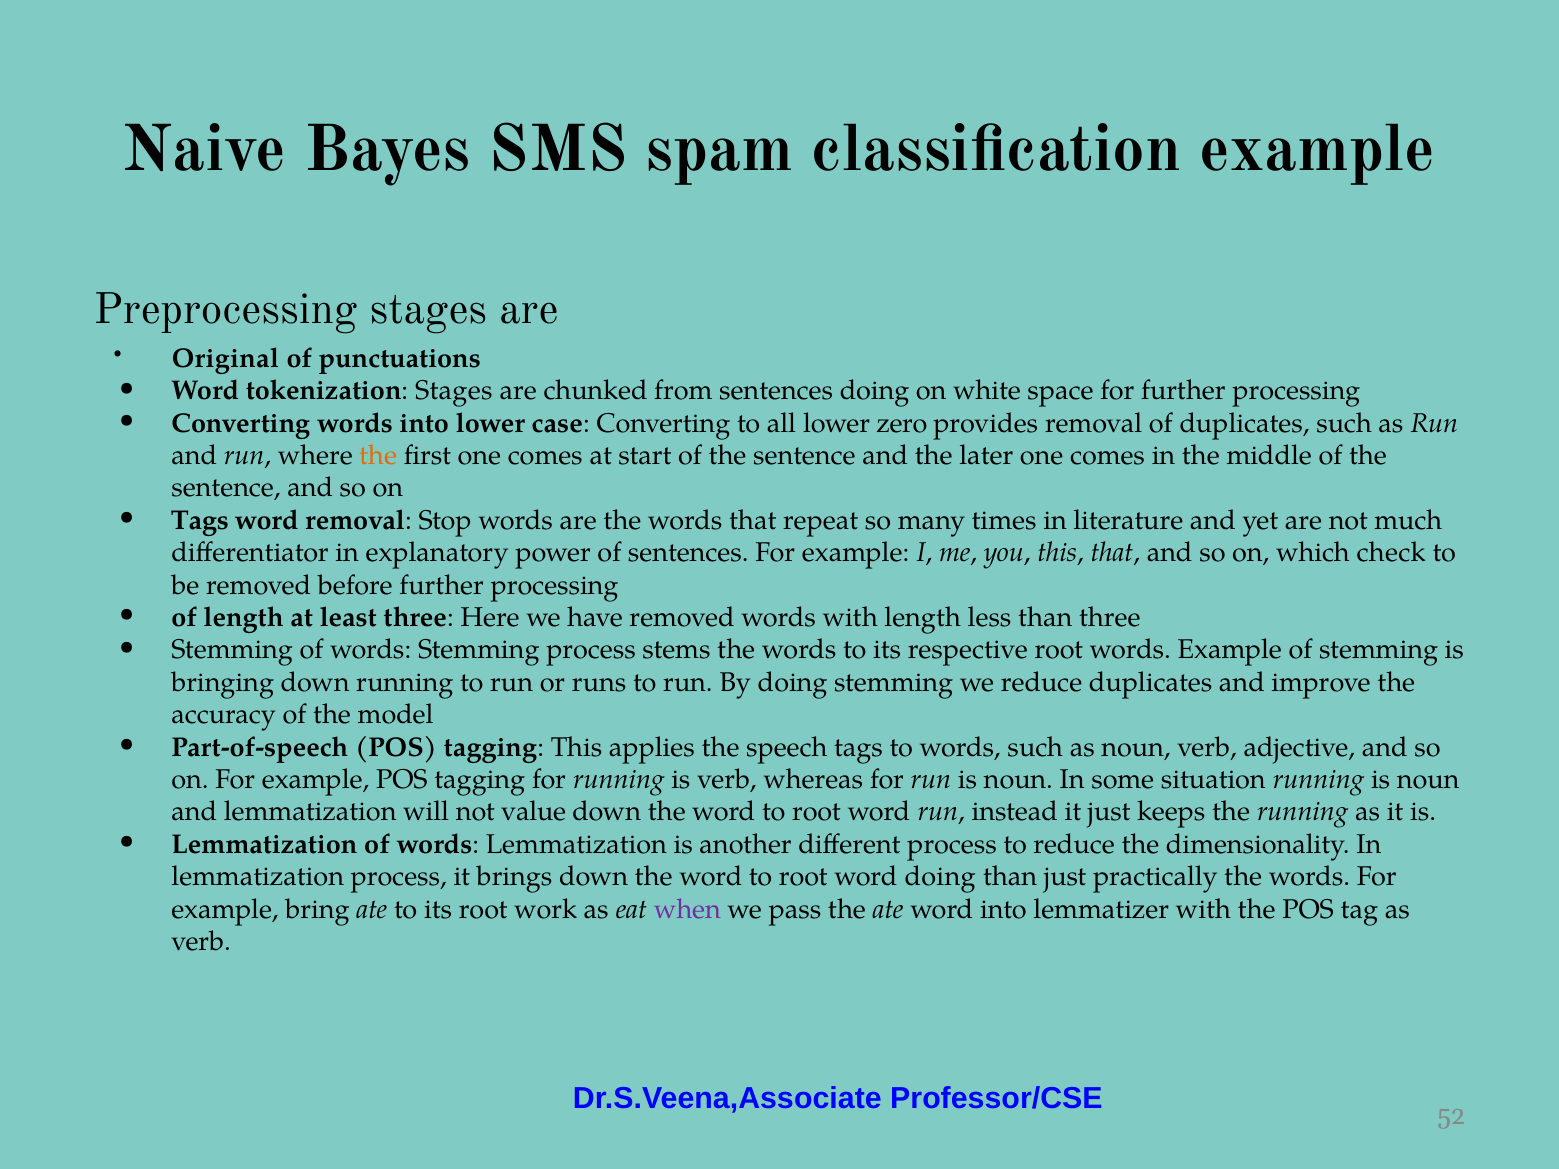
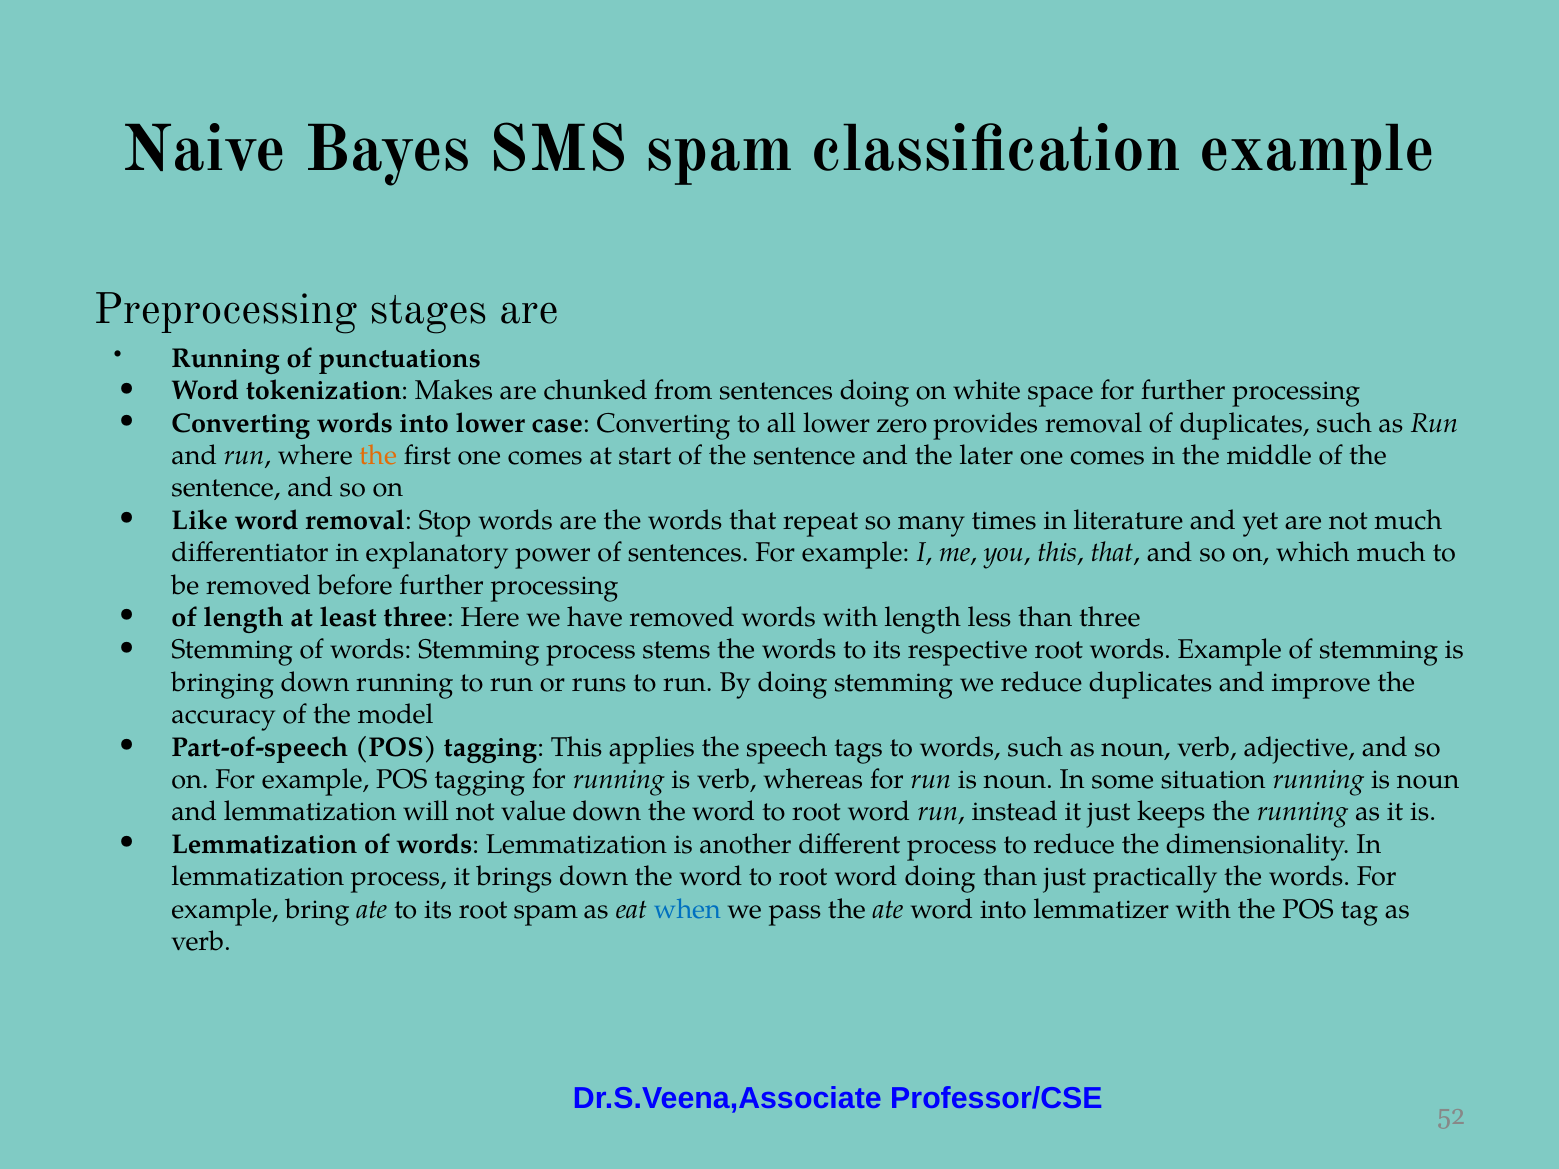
Original at (225, 359): Original -> Running
tokenization Stages: Stages -> Makes
Tags at (200, 521): Tags -> Like
which check: check -> much
root work: work -> spam
when colour: purple -> blue
